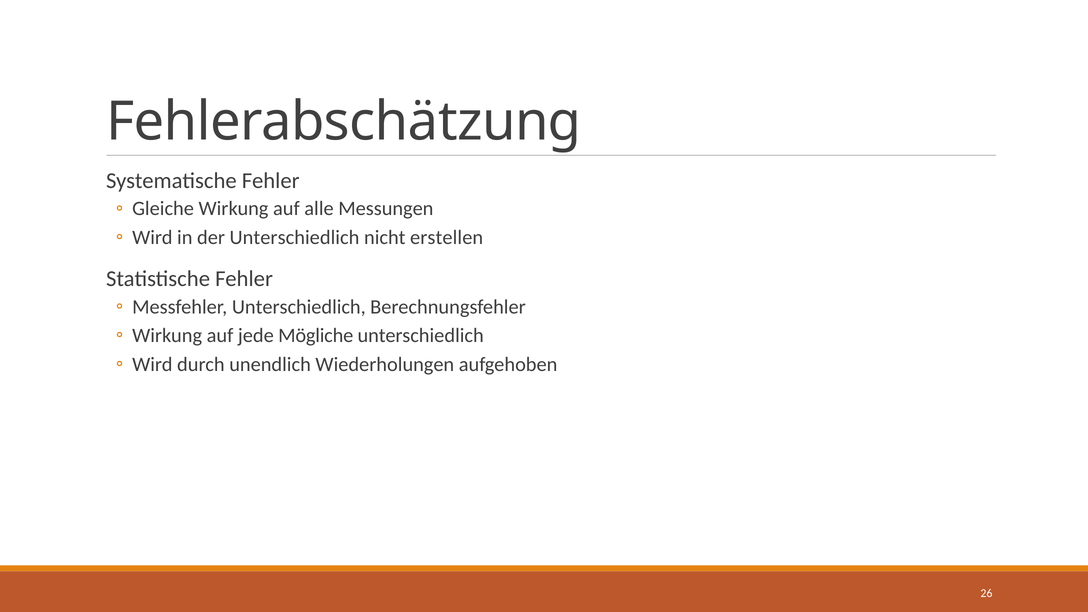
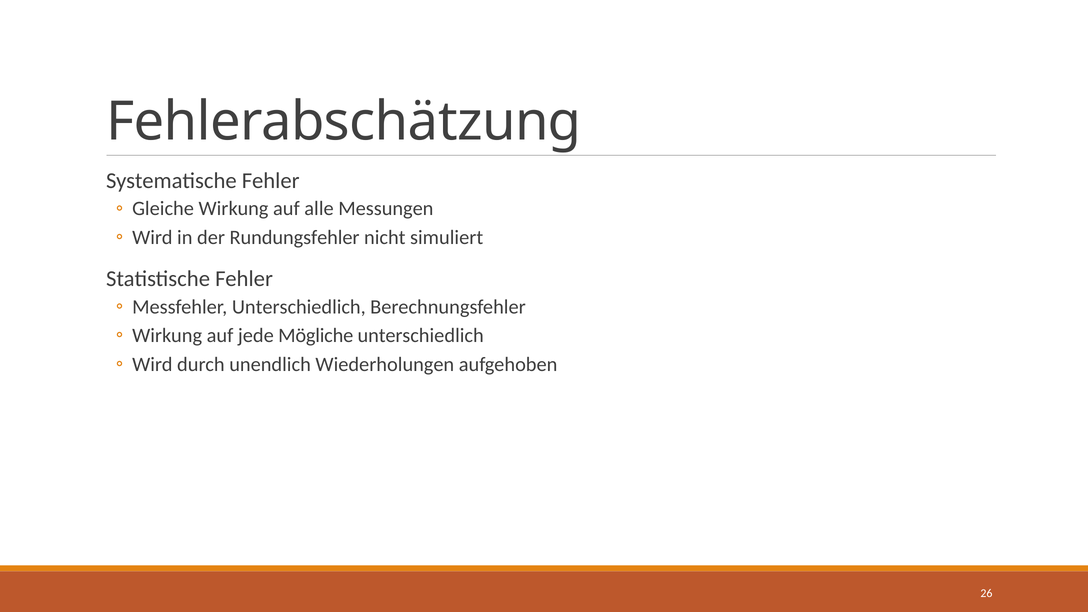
der Unterschiedlich: Unterschiedlich -> Rundungsfehler
erstellen: erstellen -> simuliert
